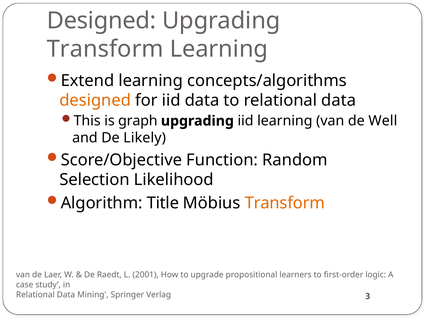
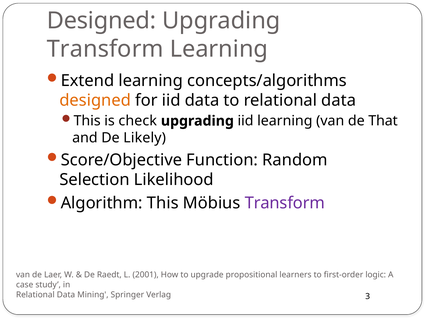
graph: graph -> check
Well: Well -> That
Algorithm Title: Title -> This
Transform at (285, 203) colour: orange -> purple
